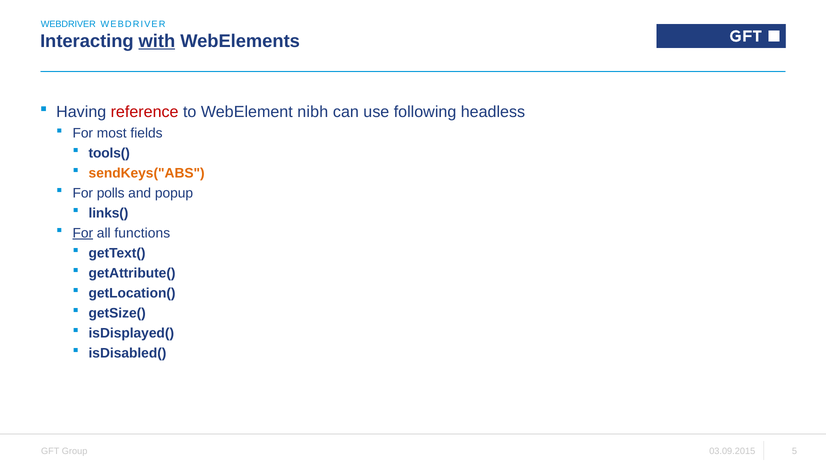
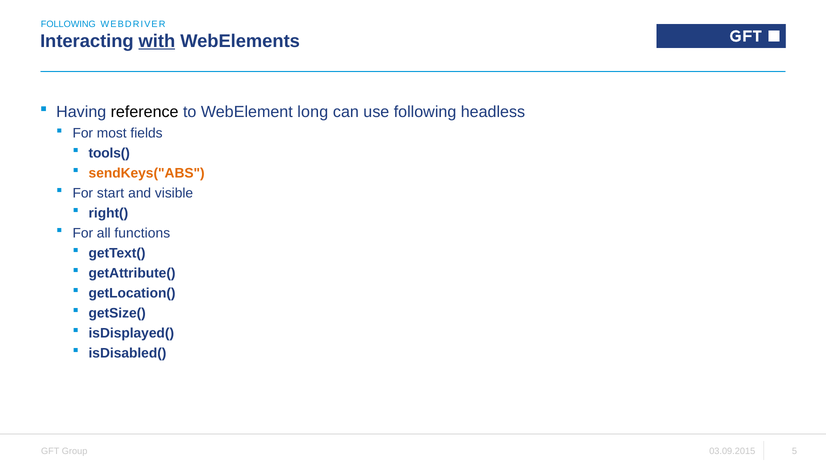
WEBDRIVER at (68, 24): WEBDRIVER -> FOLLOWING
reference colour: red -> black
nibh: nibh -> long
polls: polls -> start
popup: popup -> visible
links(: links( -> right(
For at (83, 233) underline: present -> none
